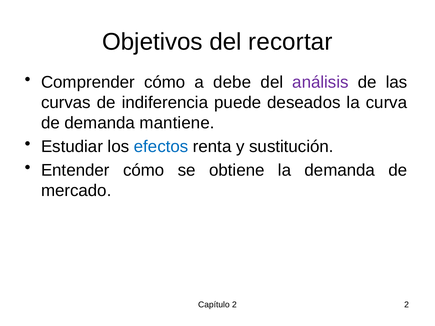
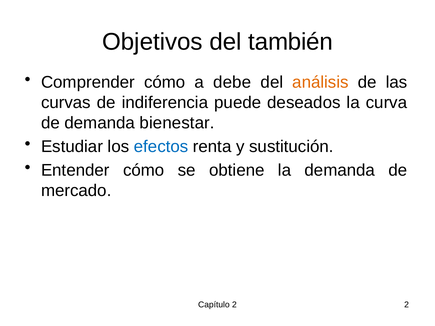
recortar: recortar -> también
análisis colour: purple -> orange
mantiene: mantiene -> bienestar
